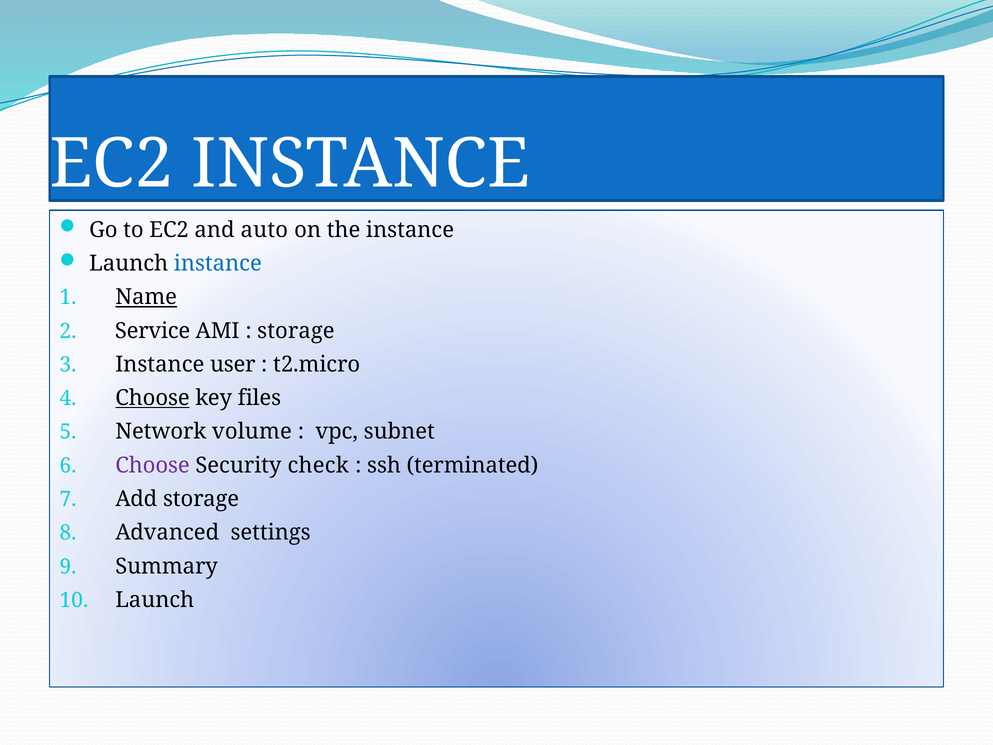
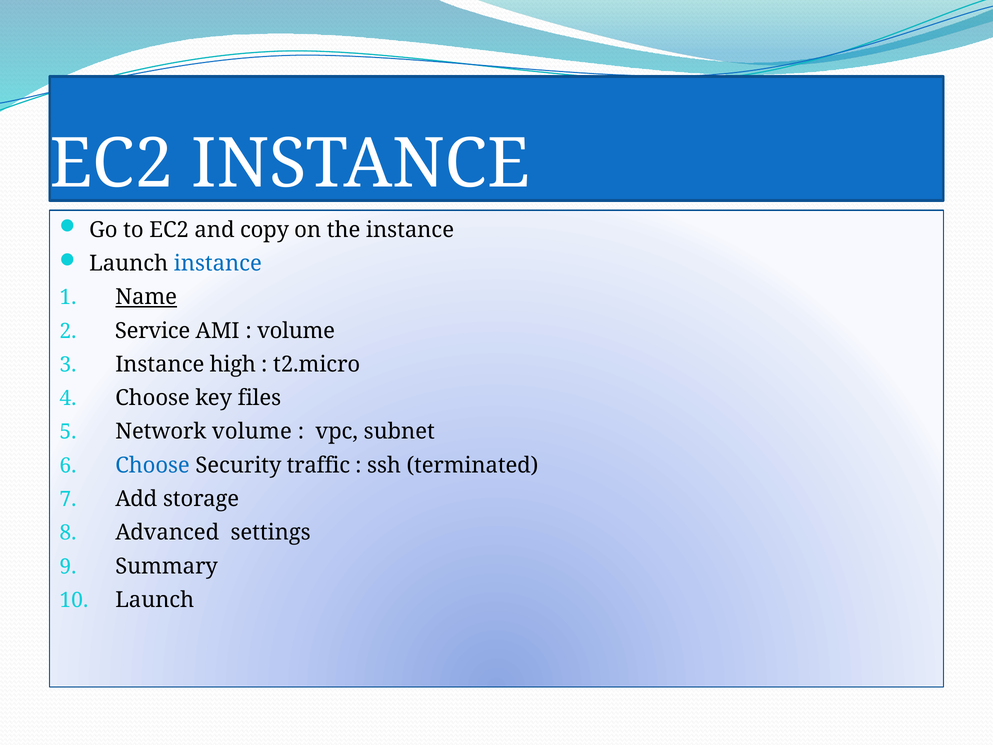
auto: auto -> copy
storage at (296, 331): storage -> volume
user: user -> high
Choose at (153, 398) underline: present -> none
Choose at (153, 465) colour: purple -> blue
check: check -> traffic
